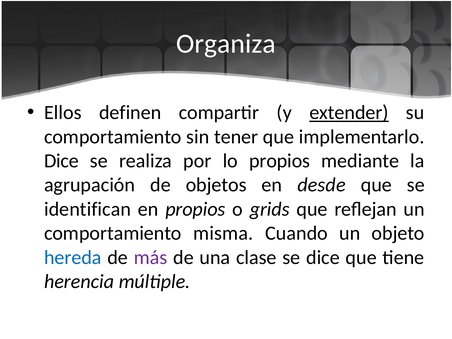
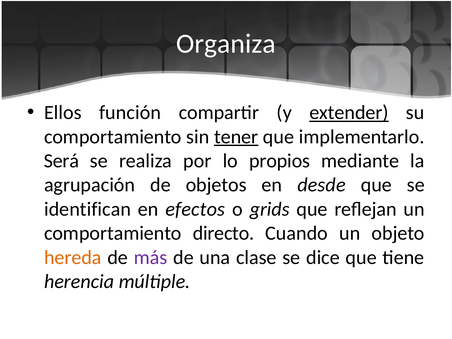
definen: definen -> función
tener underline: none -> present
Dice at (61, 161): Dice -> Será
en propios: propios -> efectos
misma: misma -> directo
hereda colour: blue -> orange
